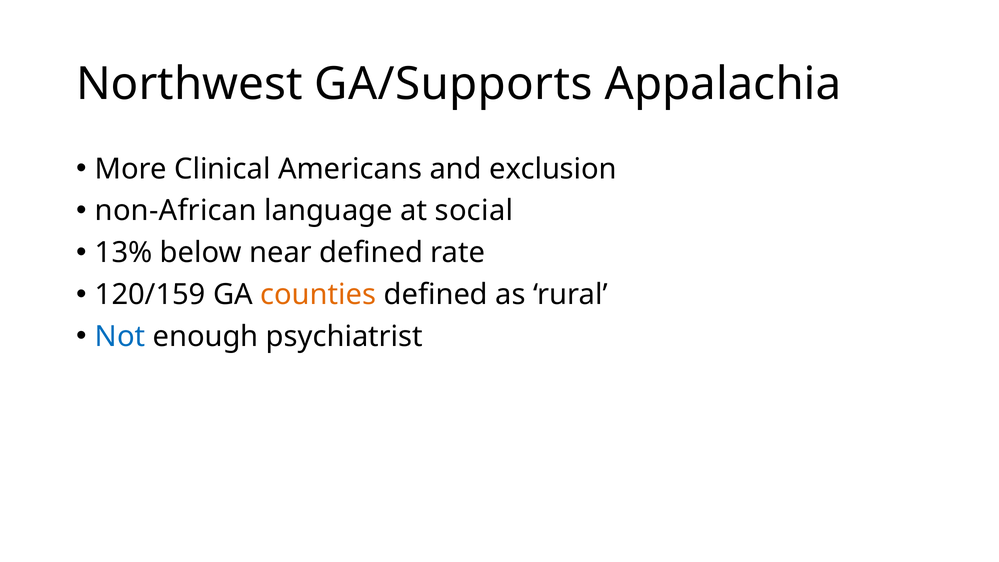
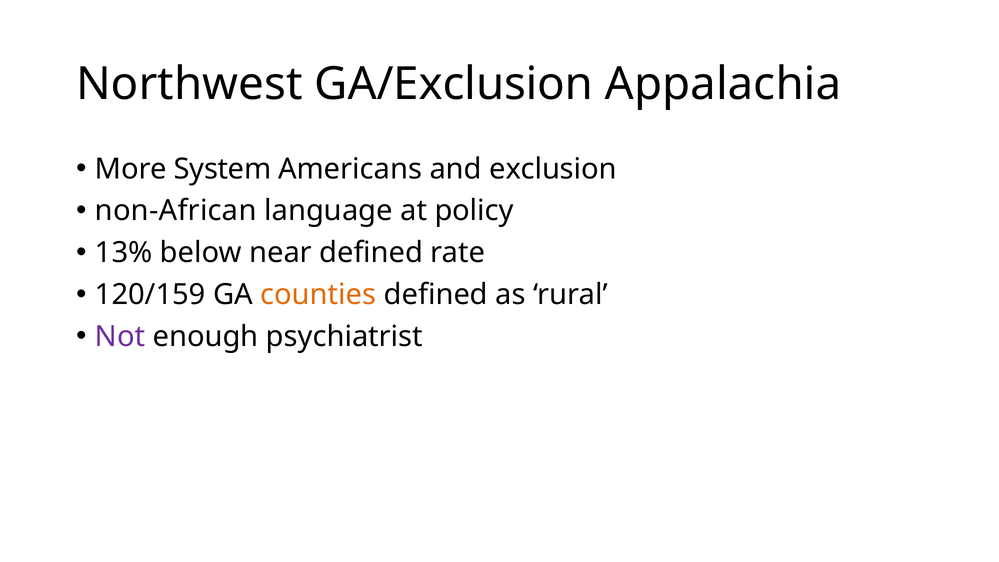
GA/Supports: GA/Supports -> GA/Exclusion
Clinical: Clinical -> System
social: social -> policy
Not colour: blue -> purple
